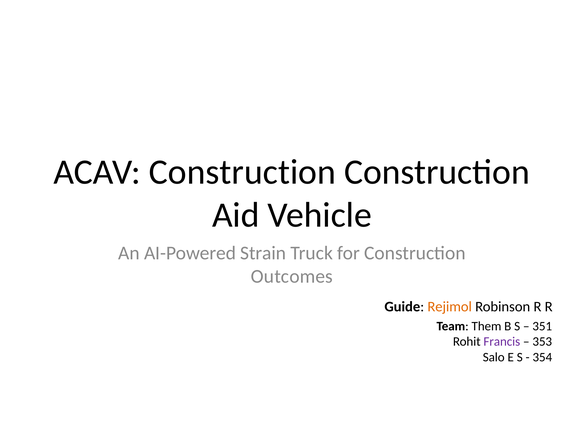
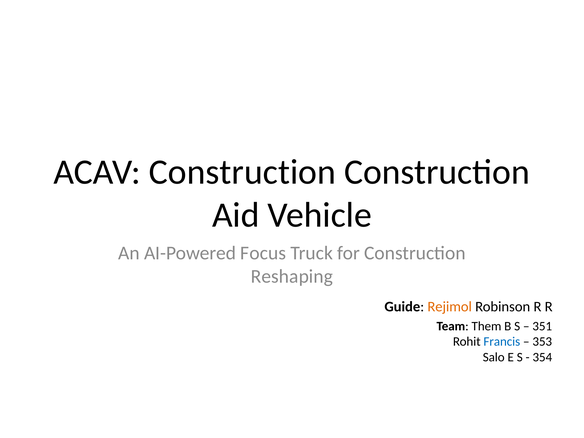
Strain: Strain -> Focus
Outcomes: Outcomes -> Reshaping
Francis colour: purple -> blue
